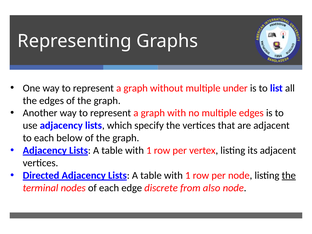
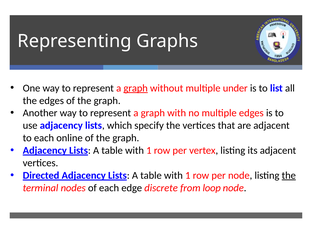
graph at (136, 88) underline: none -> present
below: below -> online
also: also -> loop
